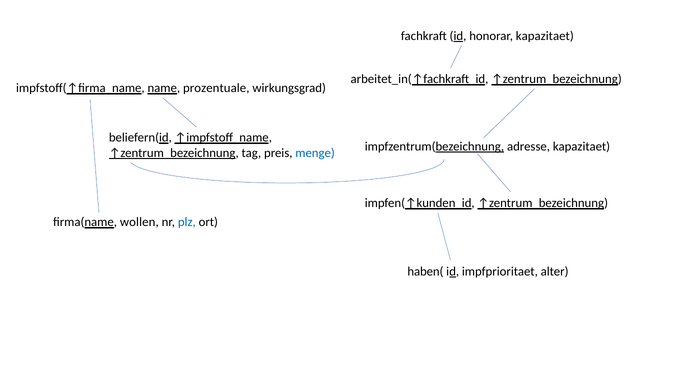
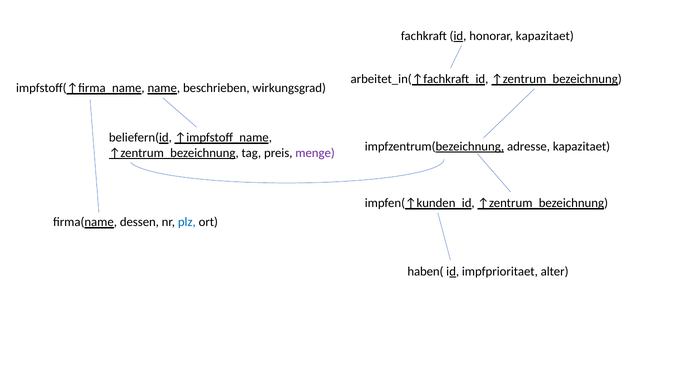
prozentuale: prozentuale -> beschrieben
menge colour: blue -> purple
wollen: wollen -> dessen
